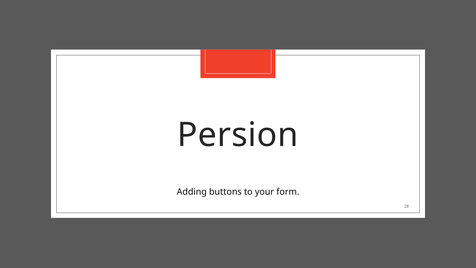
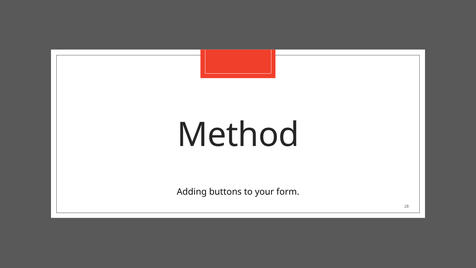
Persion: Persion -> Method
